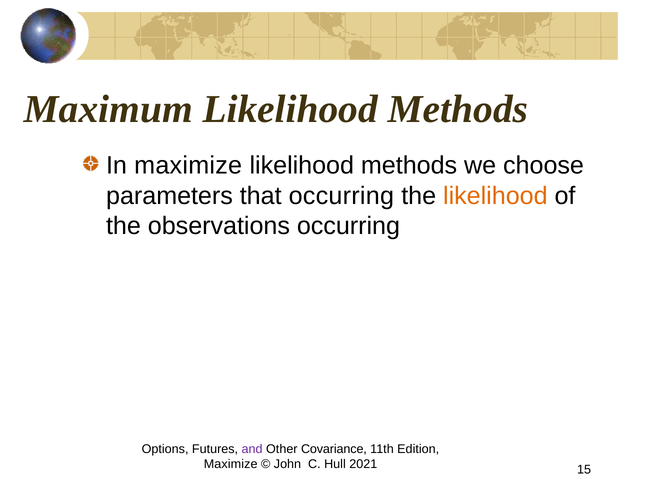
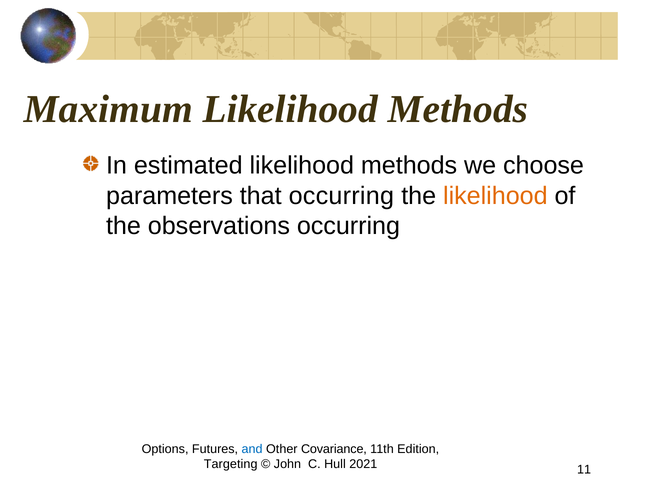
In maximize: maximize -> estimated
and colour: purple -> blue
Maximize at (231, 464): Maximize -> Targeting
15: 15 -> 11
